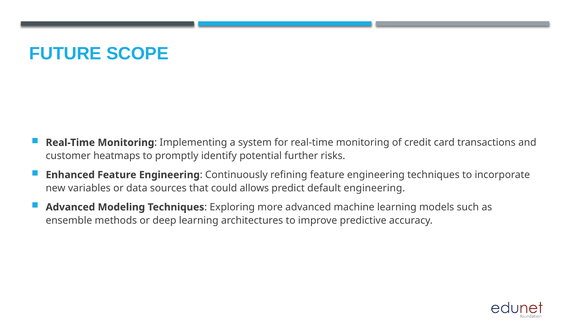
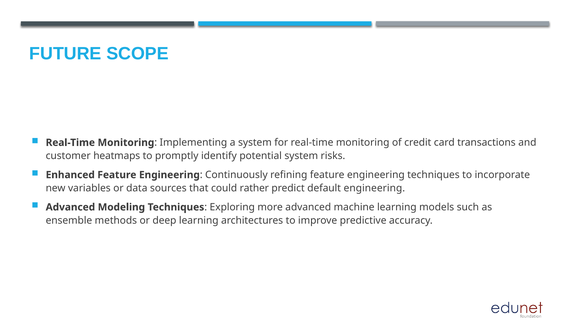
potential further: further -> system
allows: allows -> rather
